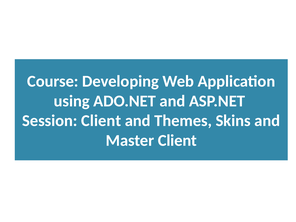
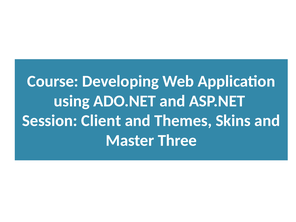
Master Client: Client -> Three
